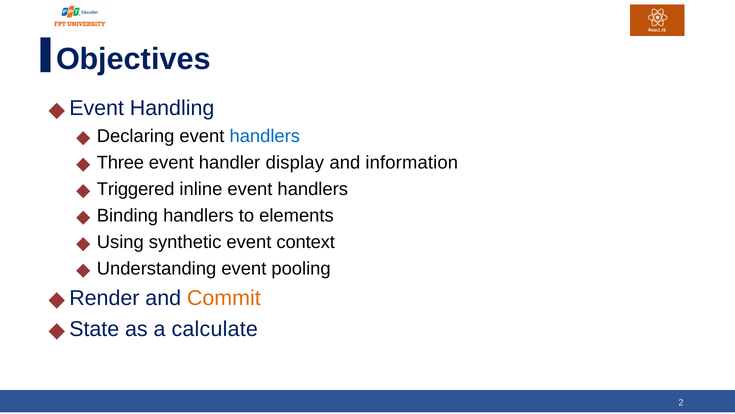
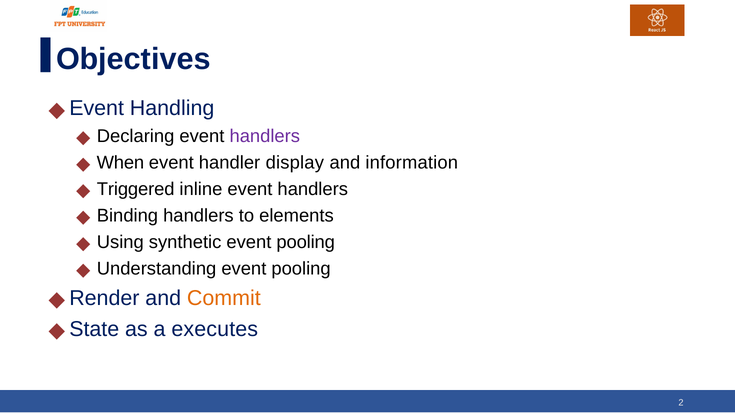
handlers at (265, 136) colour: blue -> purple
Three: Three -> When
synthetic event context: context -> pooling
calculate: calculate -> executes
